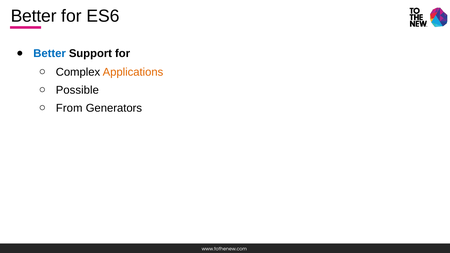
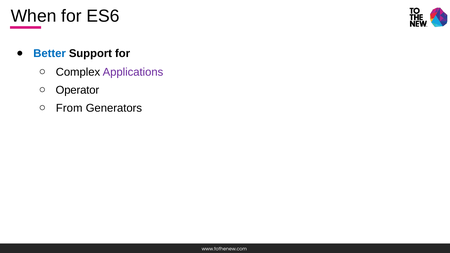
Better at (34, 16): Better -> When
Applications colour: orange -> purple
Possible: Possible -> Operator
